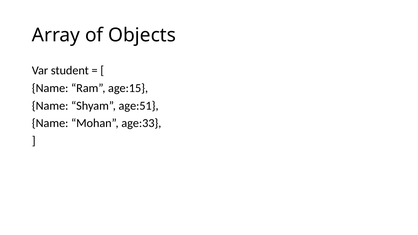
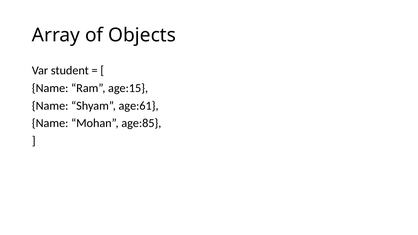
age:51: age:51 -> age:61
age:33: age:33 -> age:85
